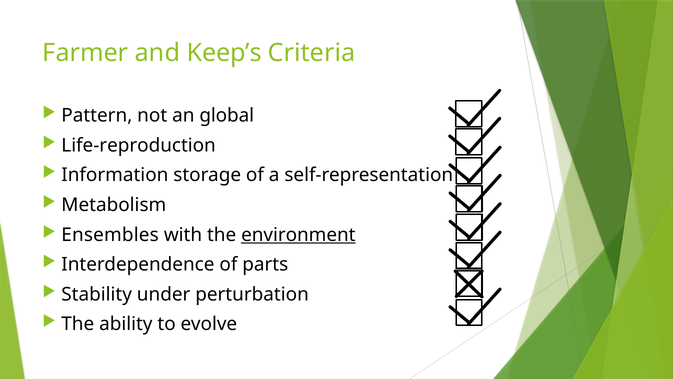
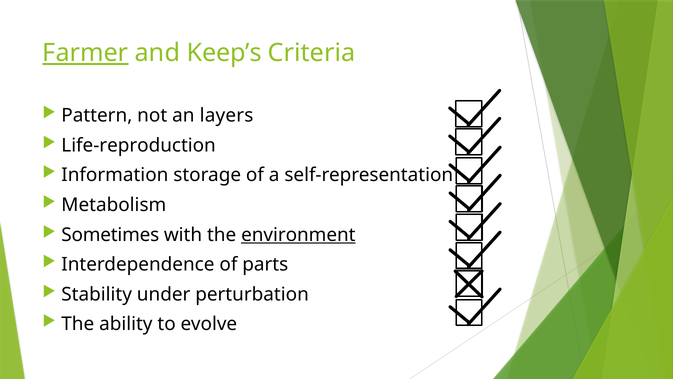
Farmer underline: none -> present
global: global -> layers
Ensembles: Ensembles -> Sometimes
